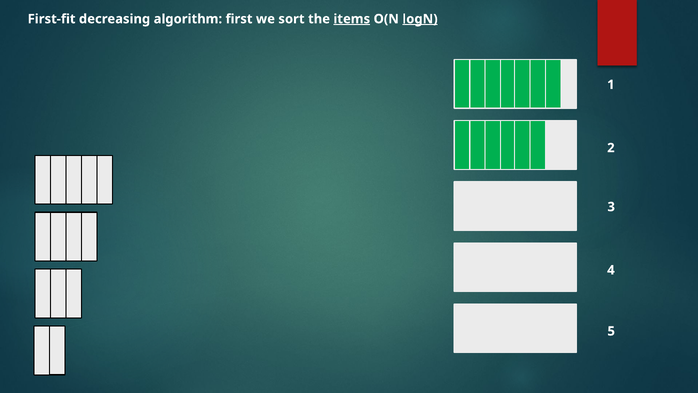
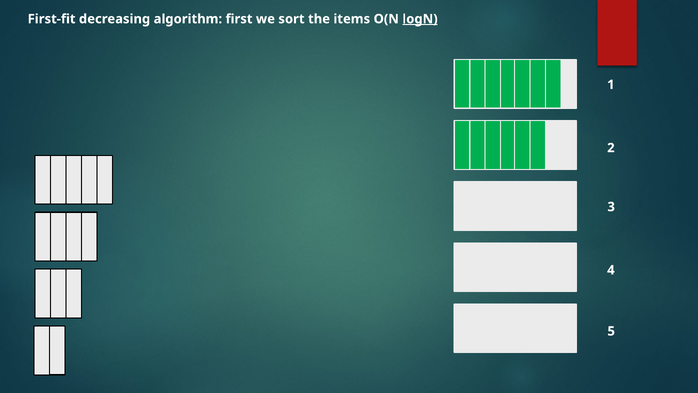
items underline: present -> none
